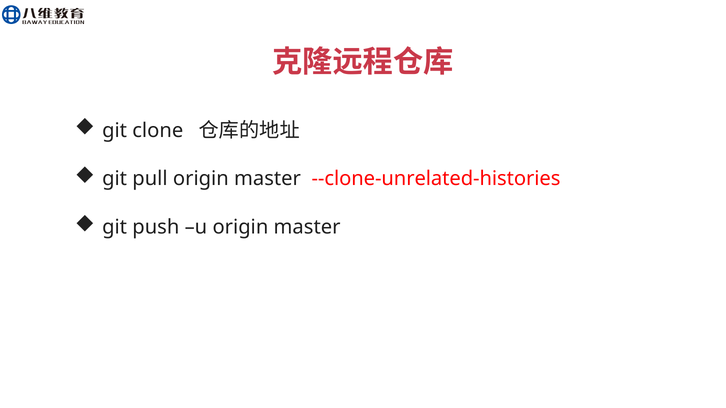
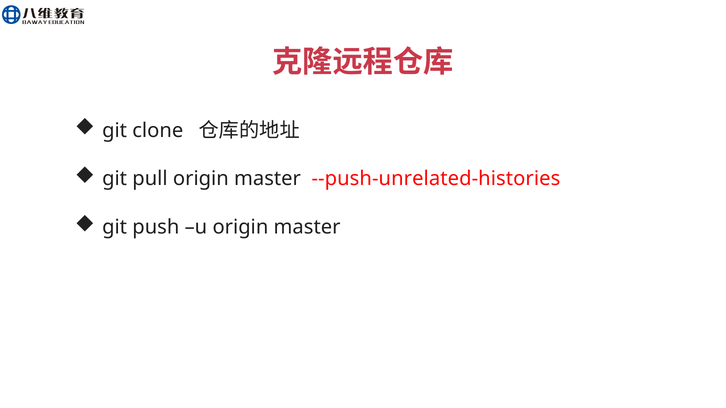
--clone-unrelated-histories: --clone-unrelated-histories -> --push-unrelated-histories
